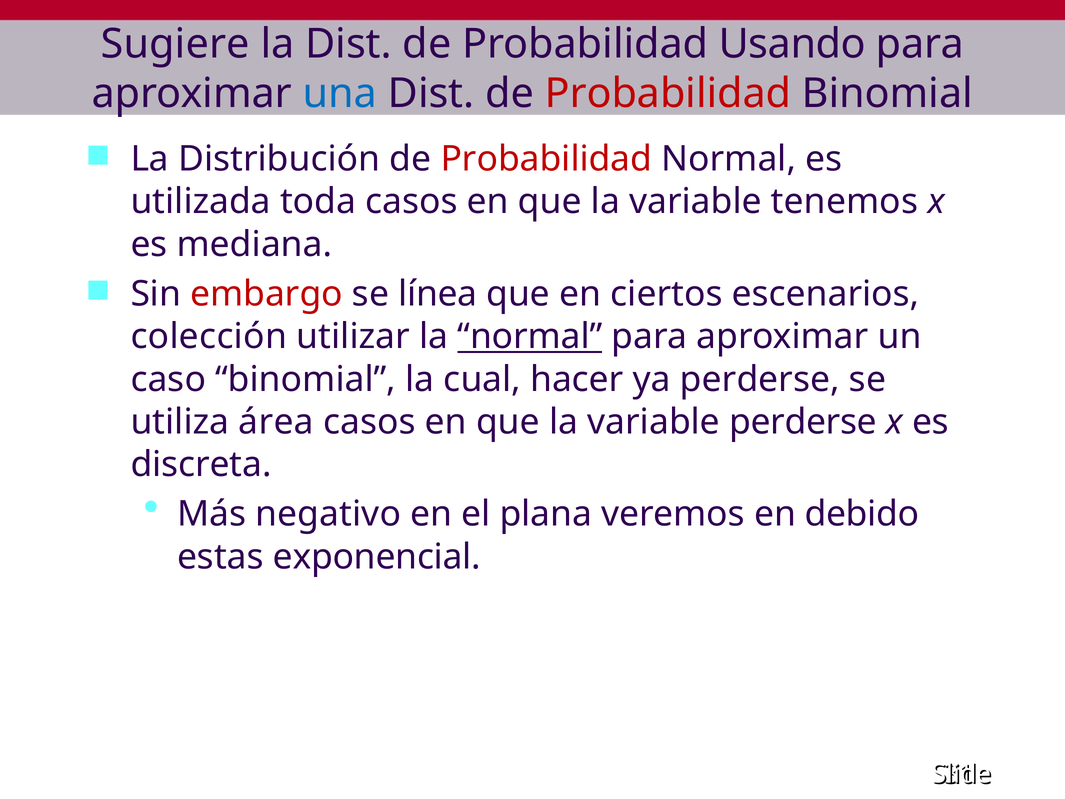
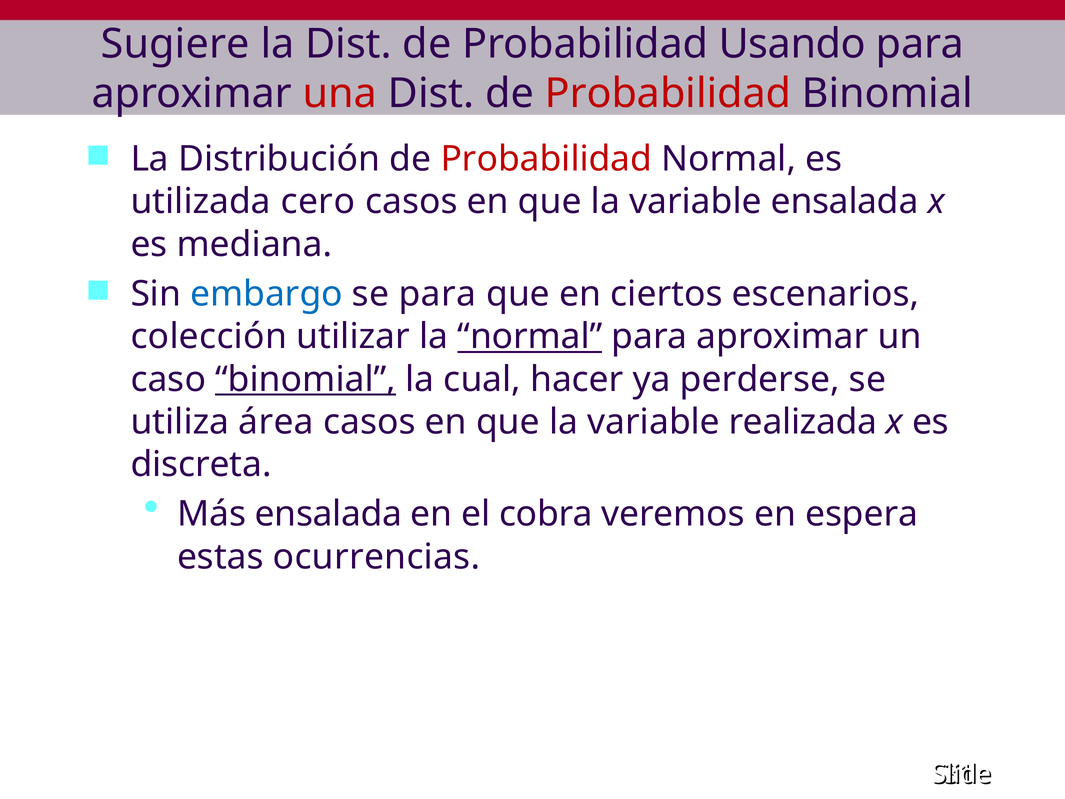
una colour: blue -> red
toda: toda -> cero
variable tenemos: tenemos -> ensalada
embargo colour: red -> blue
se línea: línea -> para
binomial at (306, 379) underline: none -> present
variable perderse: perderse -> realizada
Más negativo: negativo -> ensalada
plana: plana -> cobra
debido: debido -> espera
exponencial: exponencial -> ocurrencias
